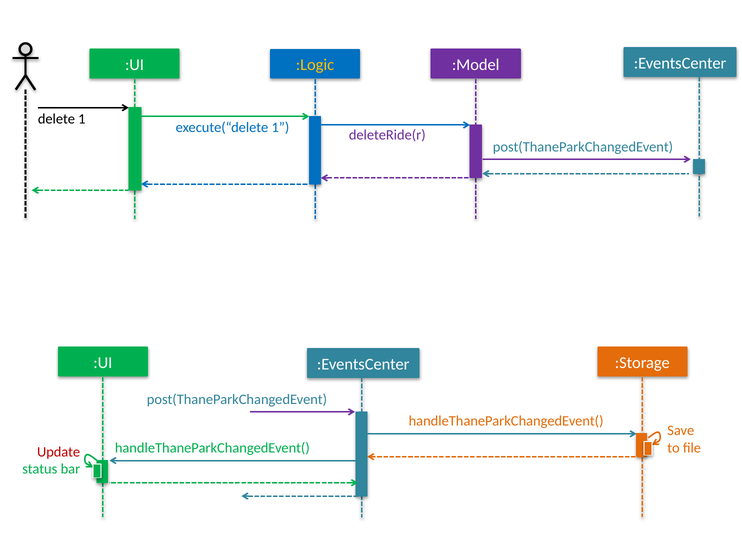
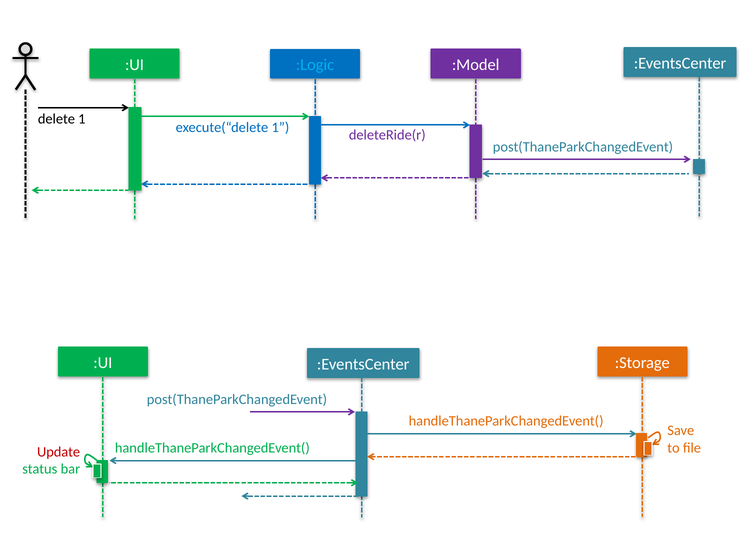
:Logic colour: yellow -> light blue
